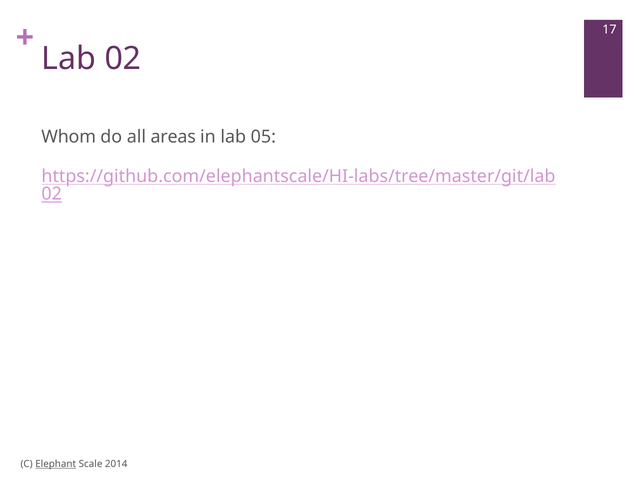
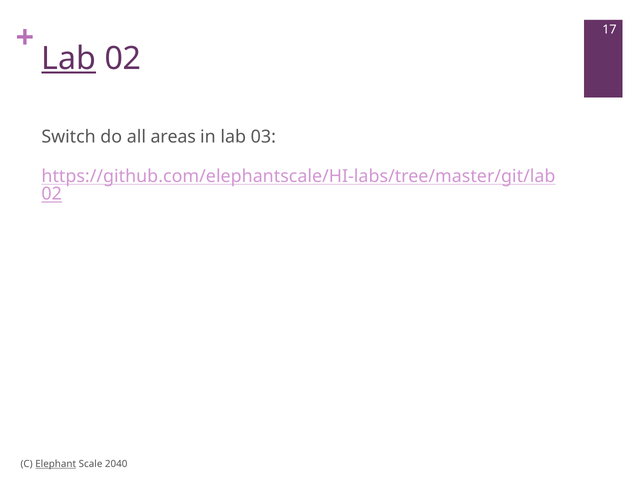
Lab at (69, 59) underline: none -> present
Whom: Whom -> Switch
05: 05 -> 03
2014: 2014 -> 2040
